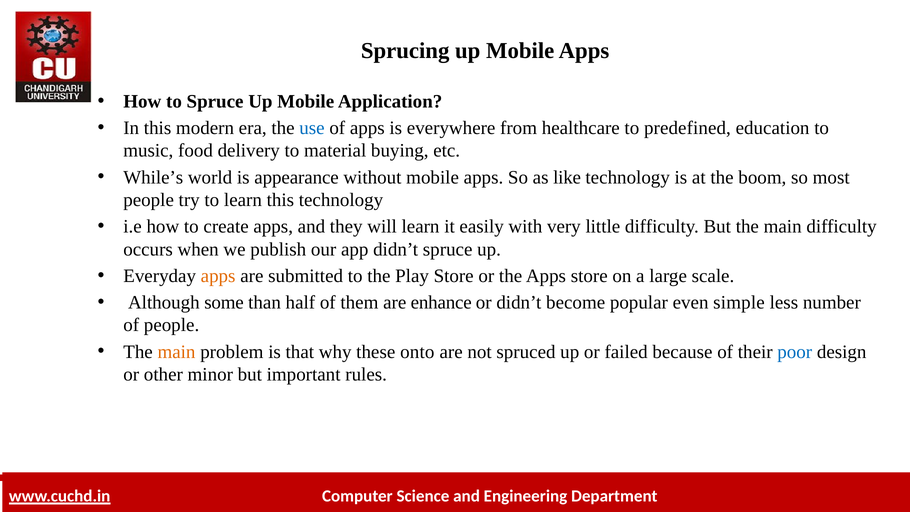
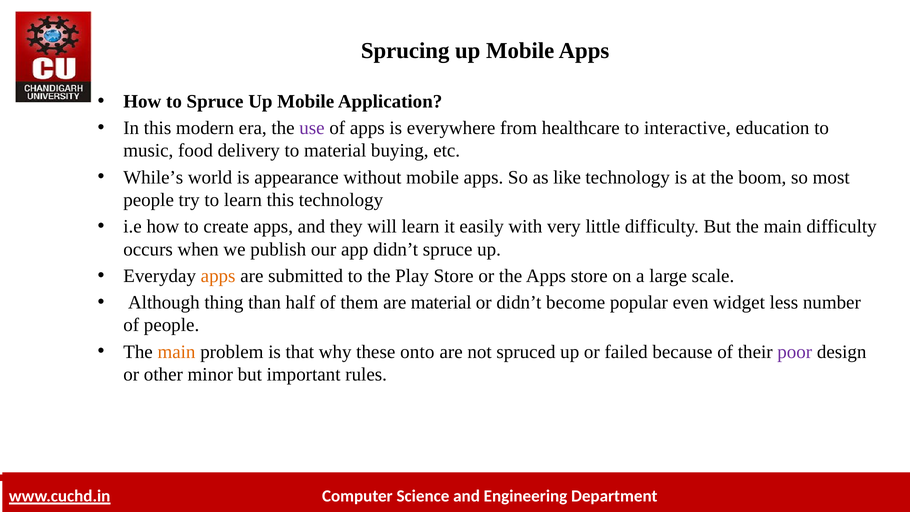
use colour: blue -> purple
predefined: predefined -> interactive
some: some -> thing
are enhance: enhance -> material
simple: simple -> widget
poor colour: blue -> purple
